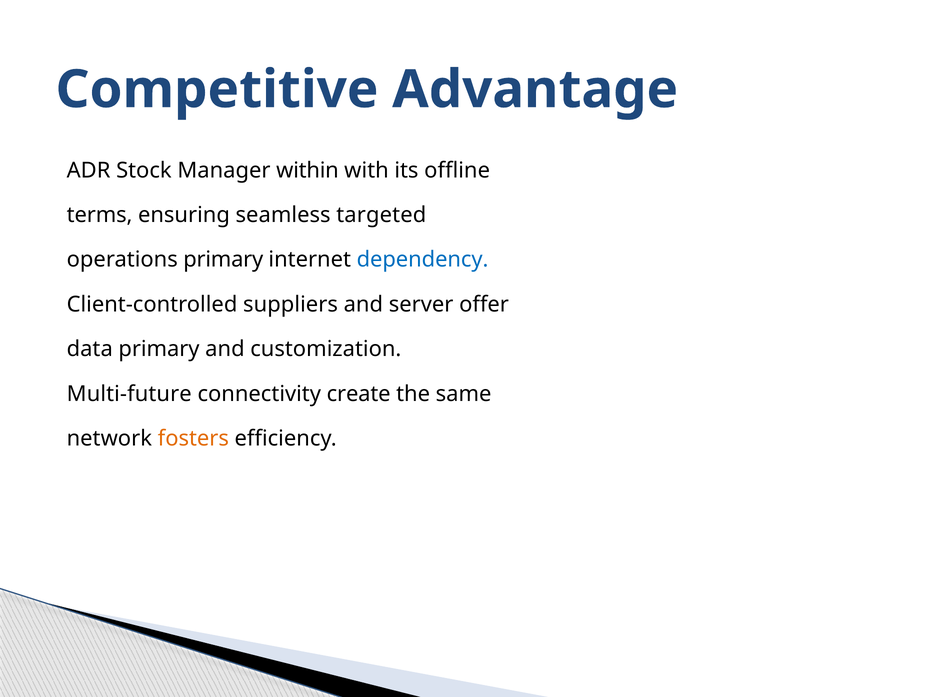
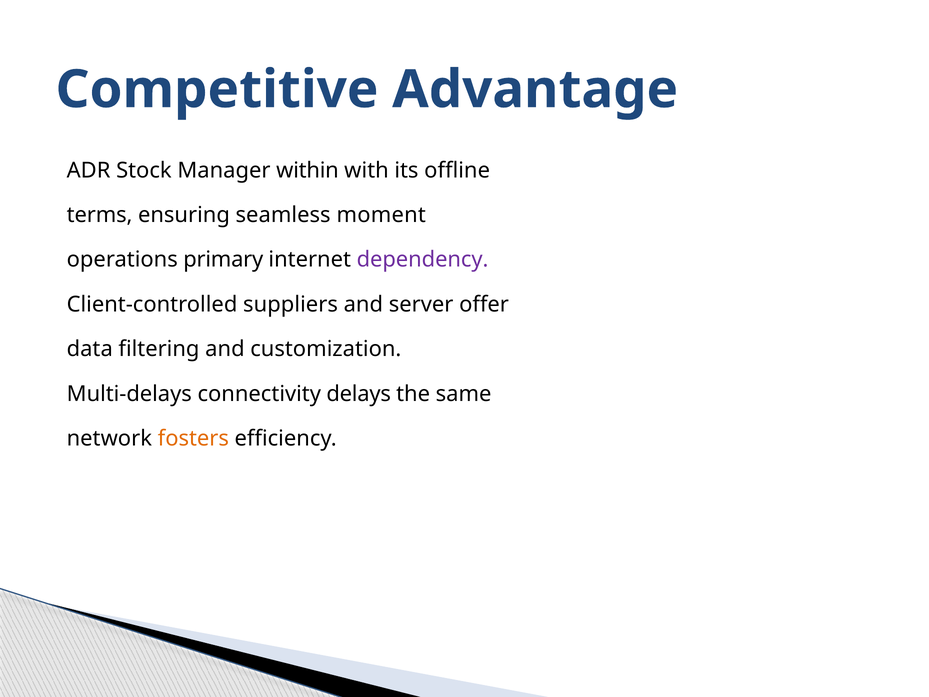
targeted: targeted -> moment
dependency colour: blue -> purple
data primary: primary -> filtering
Multi-future: Multi-future -> Multi-delays
create: create -> delays
